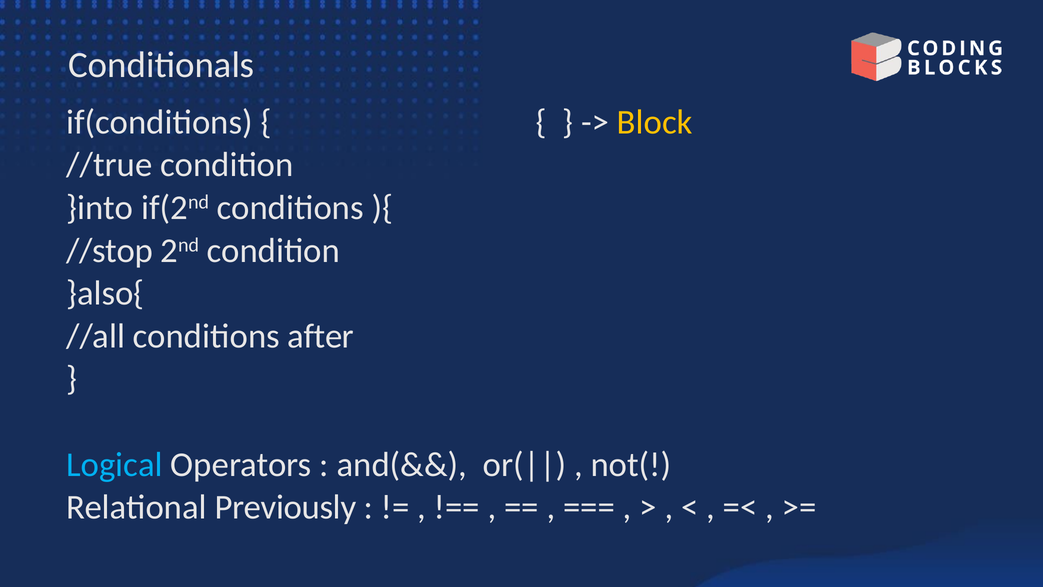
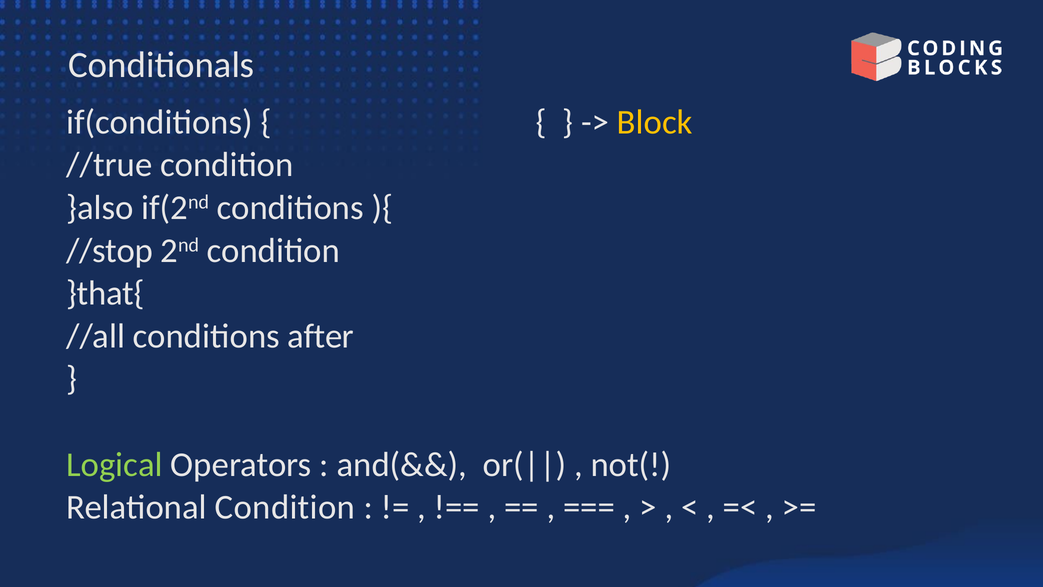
}into: }into -> }also
}also{: }also{ -> }that{
Logical colour: light blue -> light green
Relational Previously: Previously -> Condition
